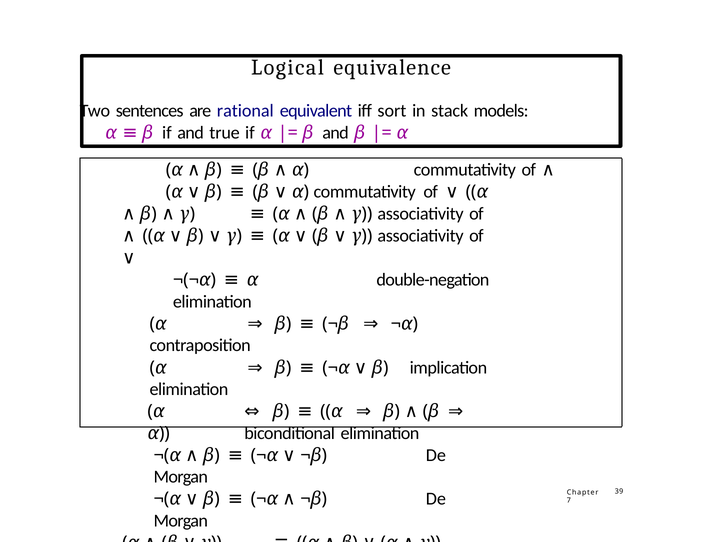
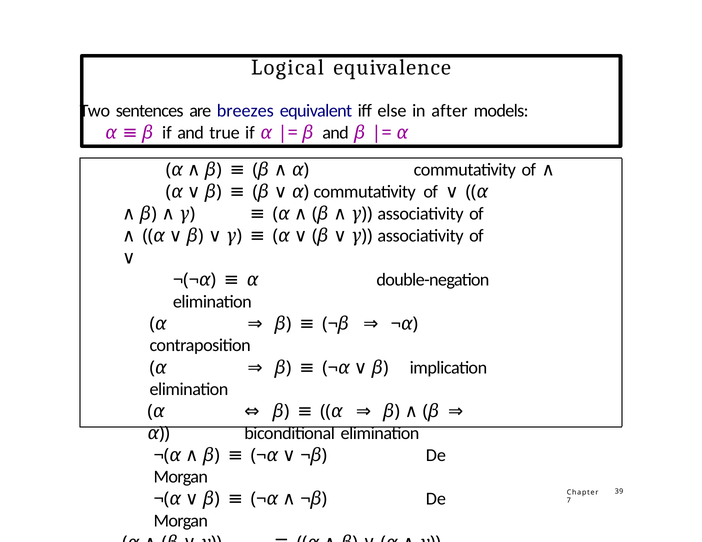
rational: rational -> breezes
sort: sort -> else
stack: stack -> after
